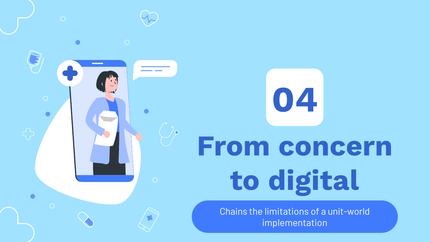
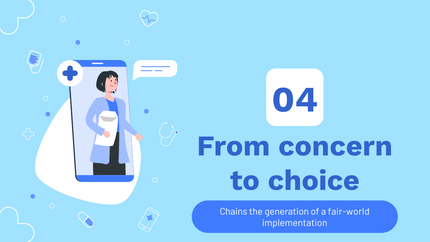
digital: digital -> choice
limitations: limitations -> generation
unit-world: unit-world -> fair-world
